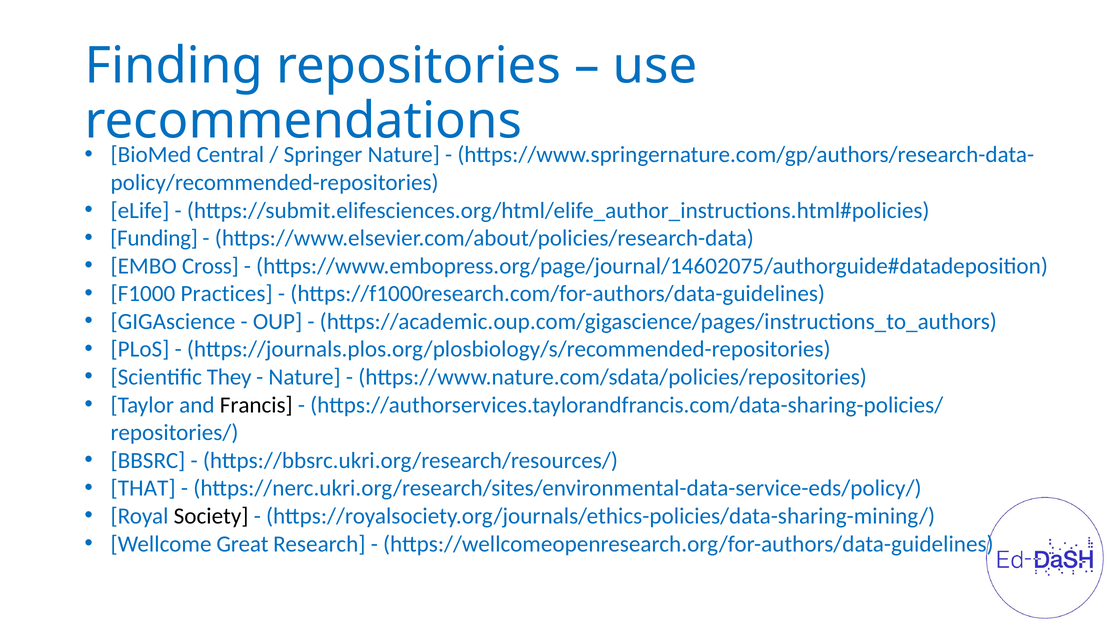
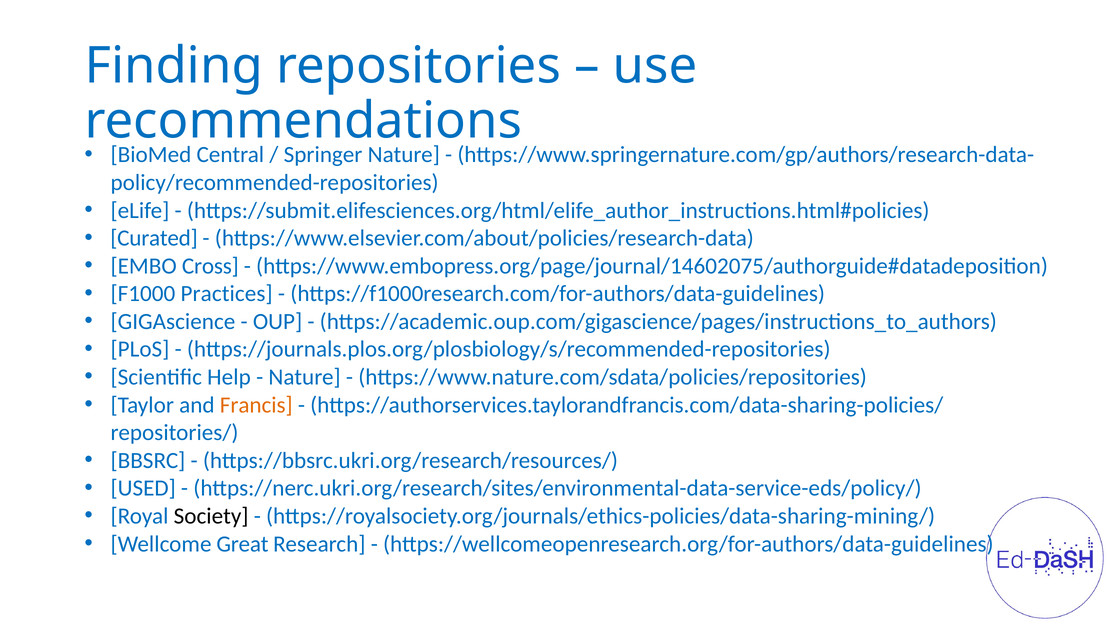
Funding: Funding -> Curated
They: They -> Help
Francis colour: black -> orange
THAT: THAT -> USED
